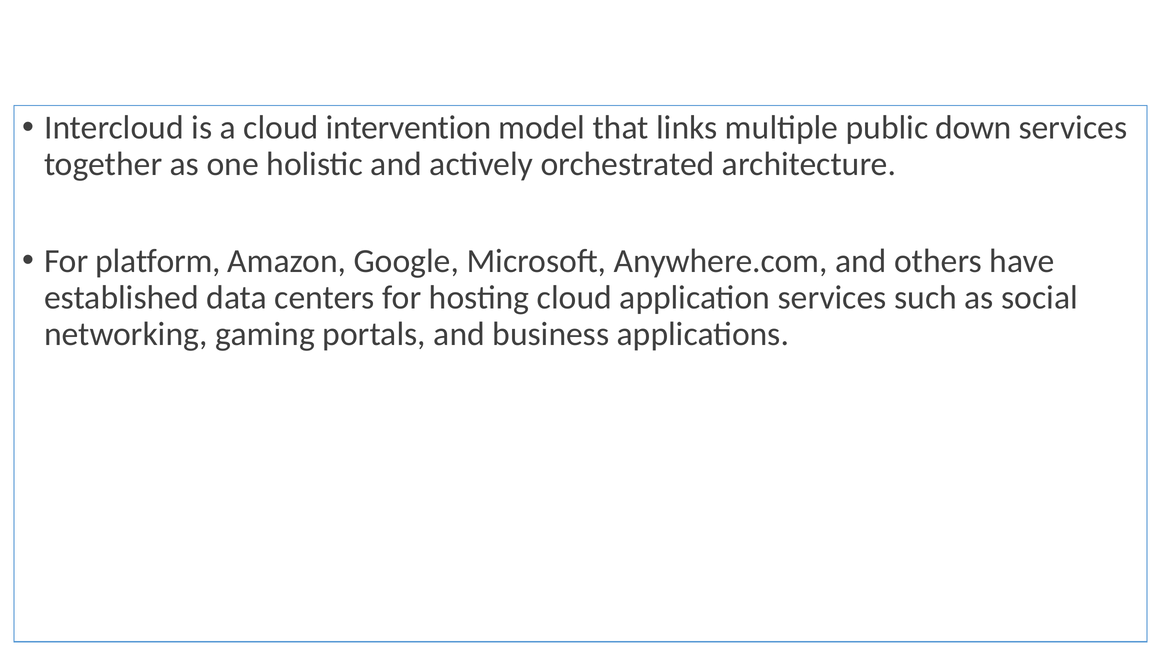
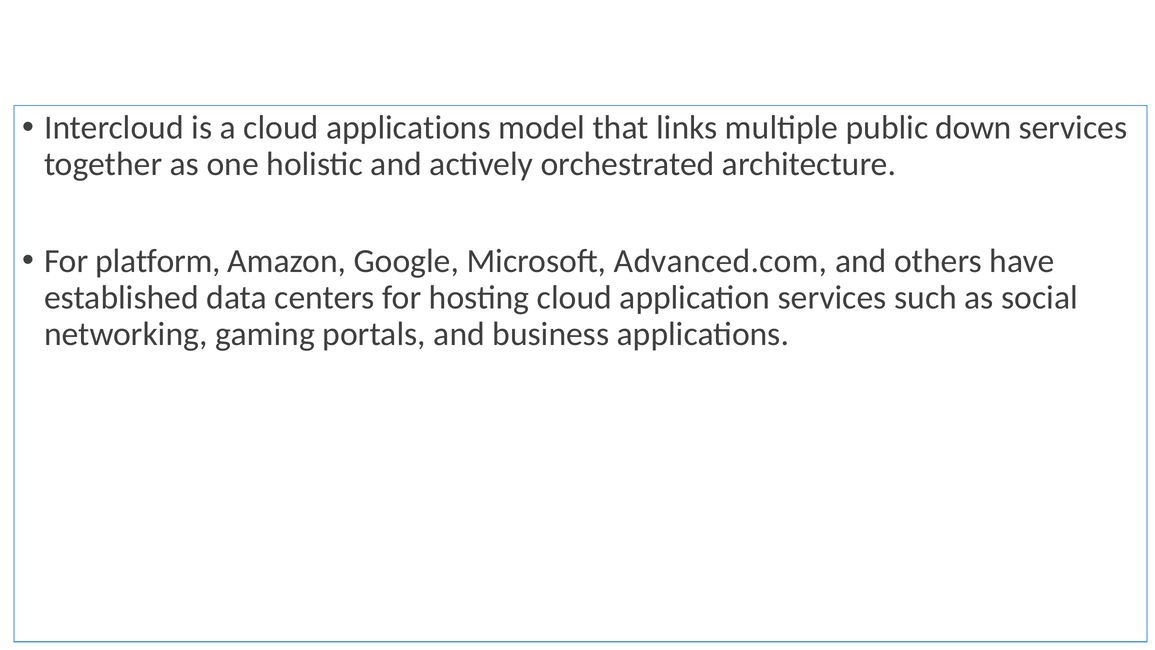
cloud intervention: intervention -> applications
Anywhere.com: Anywhere.com -> Advanced.com
